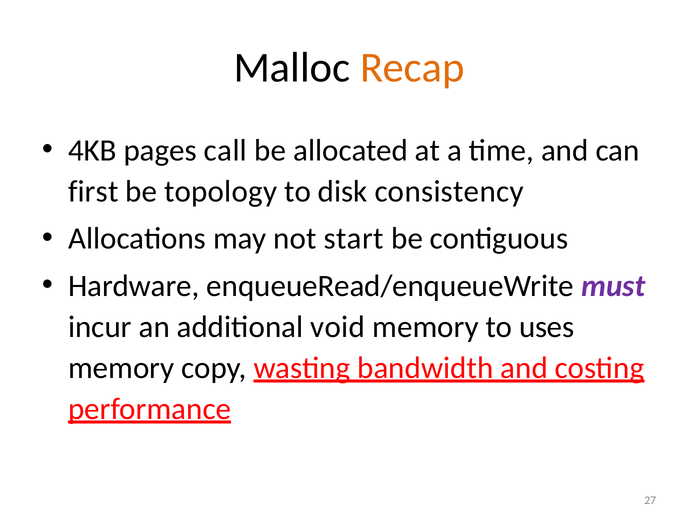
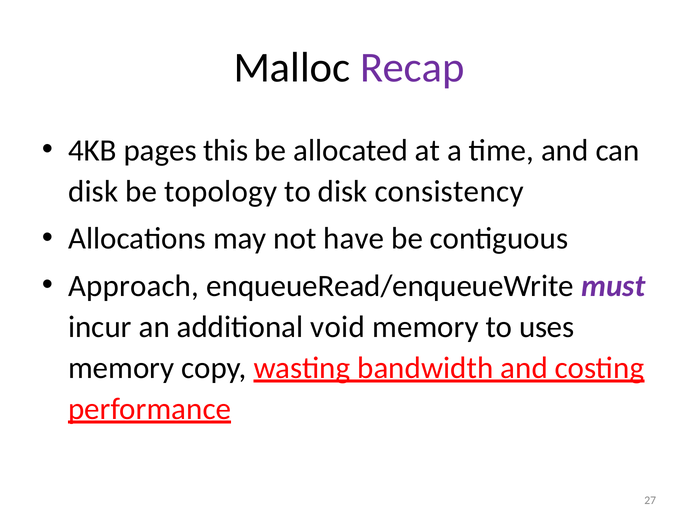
Recap colour: orange -> purple
call: call -> this
first at (93, 191): first -> disk
start: start -> have
Hardware: Hardware -> Approach
